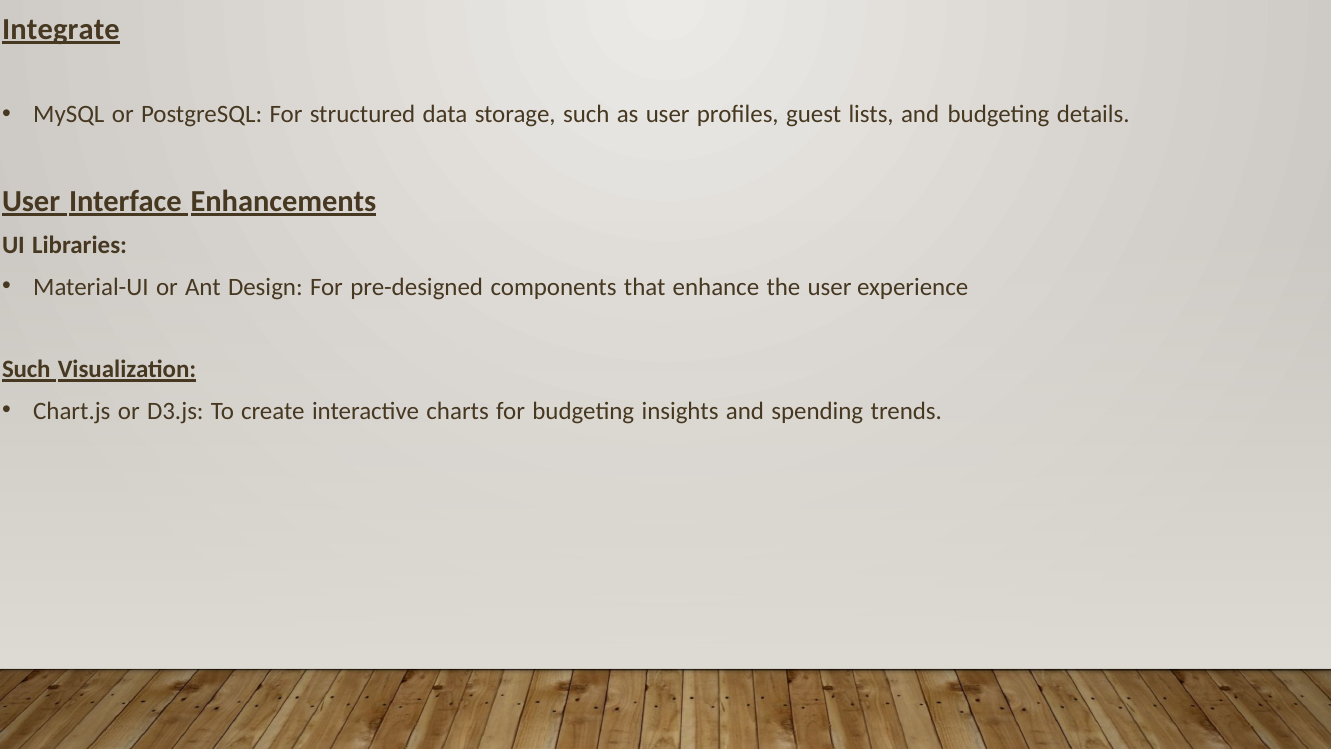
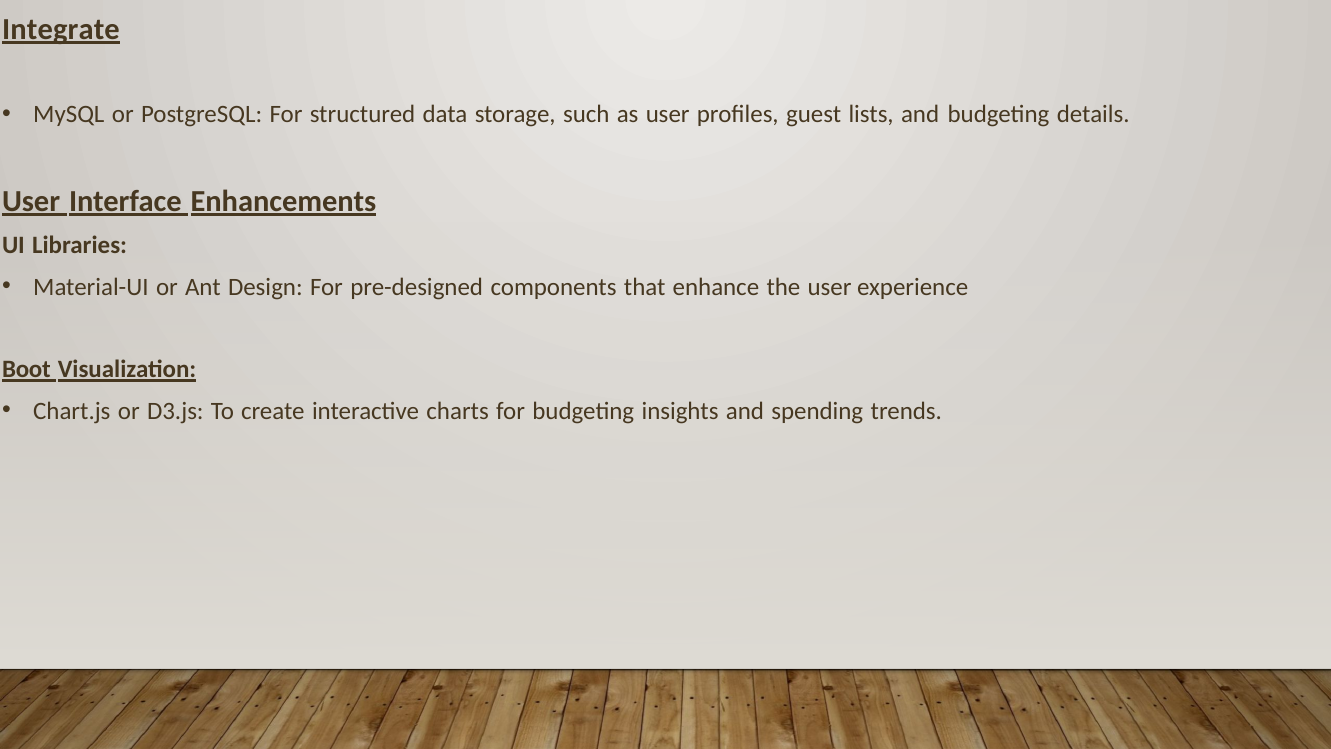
Such at (26, 369): Such -> Boot
